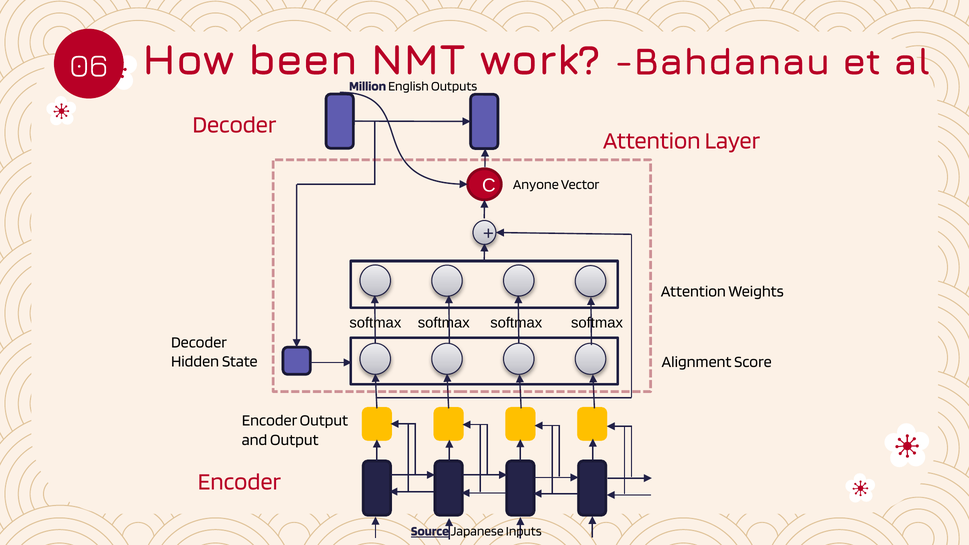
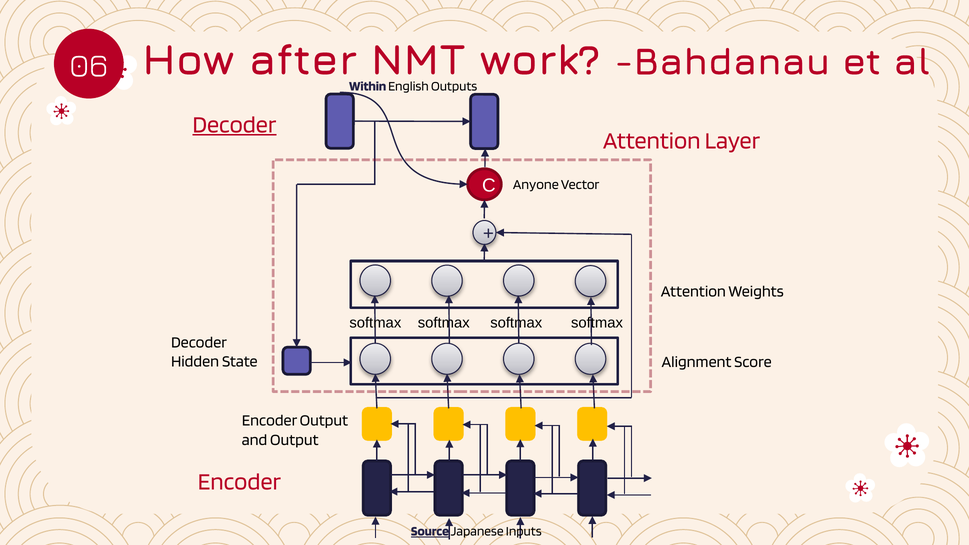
been: been -> after
Million: Million -> Within
Decoder at (234, 125) underline: none -> present
